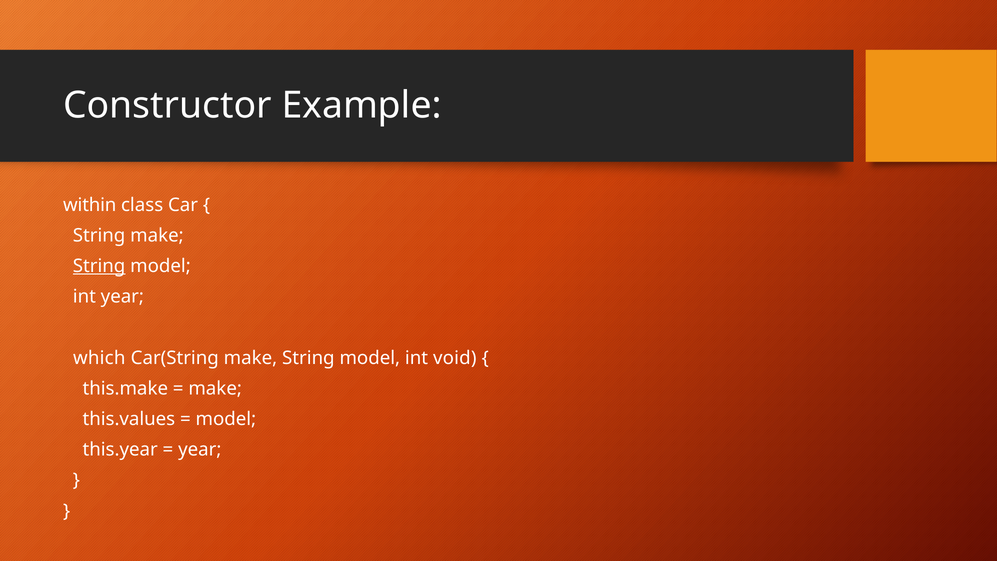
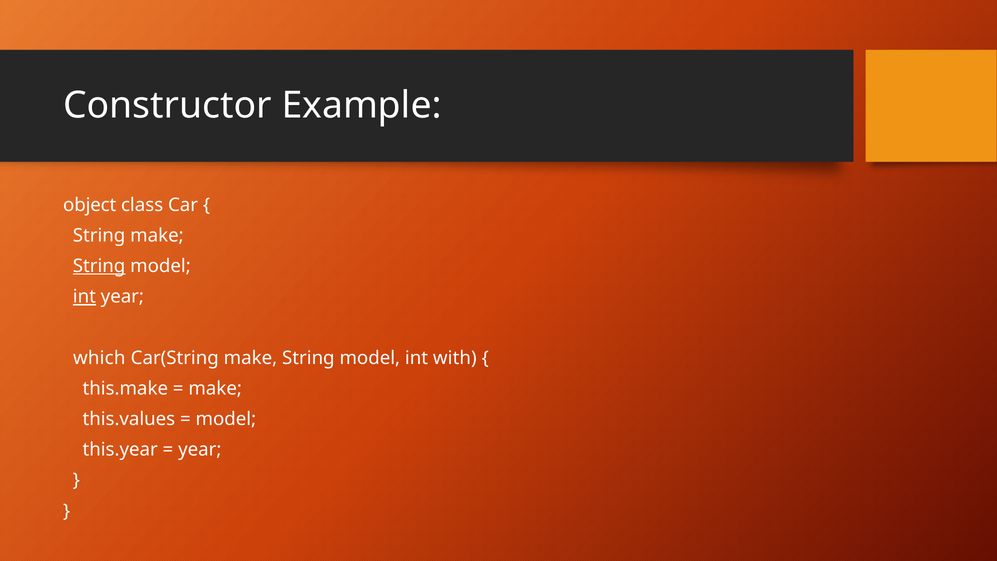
within: within -> object
int at (84, 297) underline: none -> present
void: void -> with
